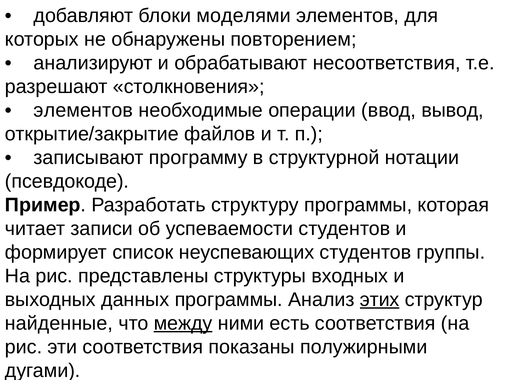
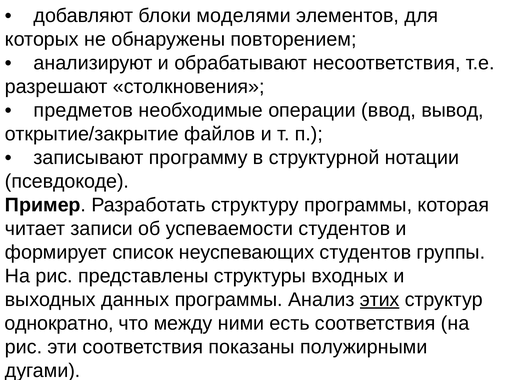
элементов at (83, 110): элементов -> предметов
найденные: найденные -> однократно
между underline: present -> none
